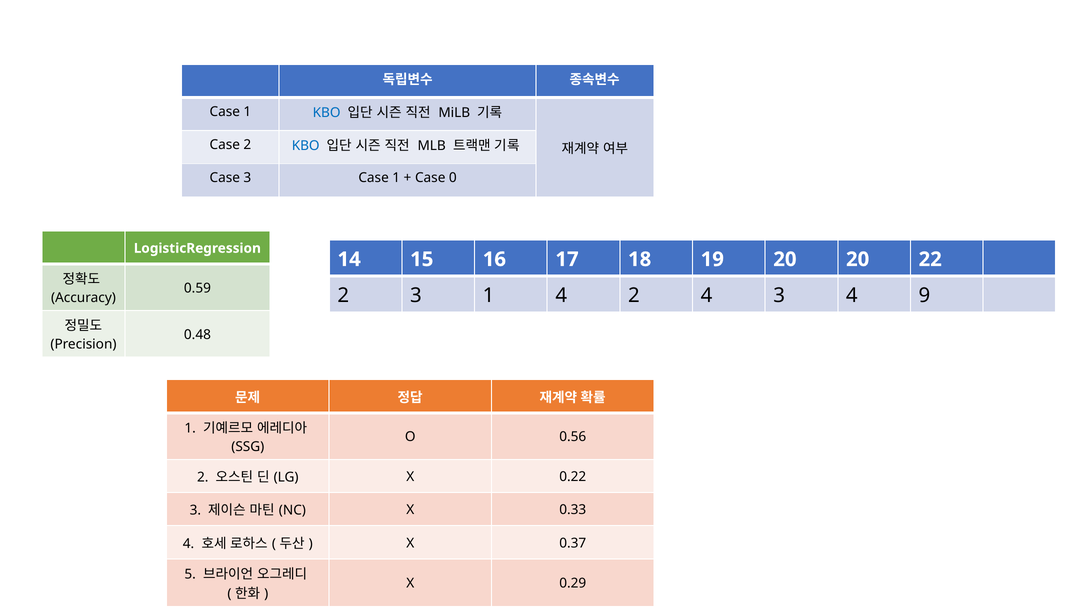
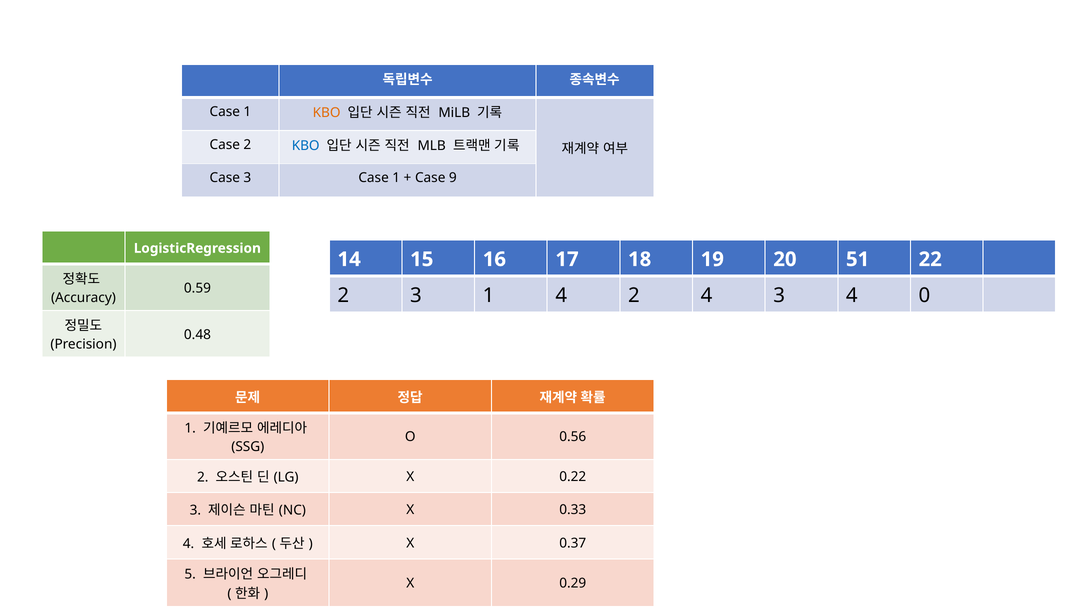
KBO at (327, 113) colour: blue -> orange
0: 0 -> 9
20 20: 20 -> 51
9: 9 -> 0
